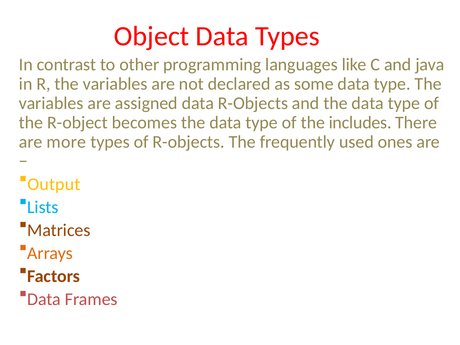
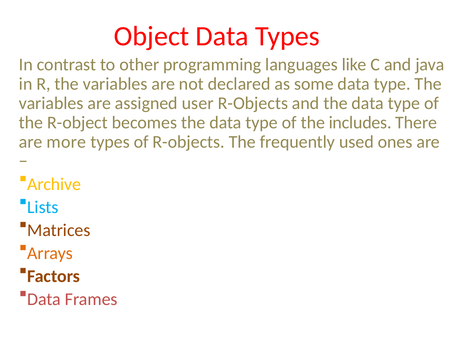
assigned data: data -> user
Output: Output -> Archive
